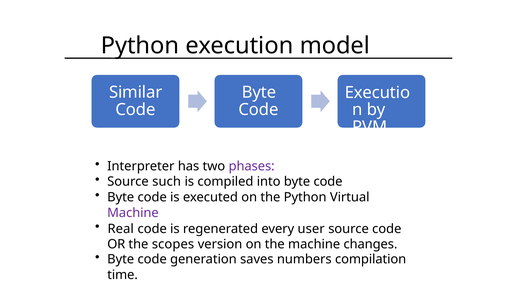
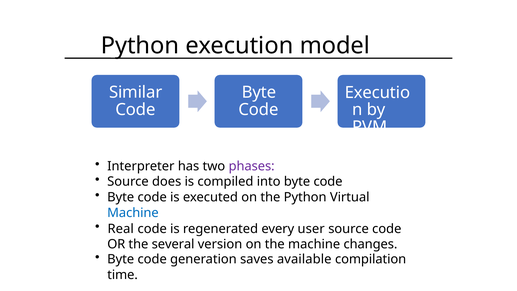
such: such -> does
Machine at (133, 213) colour: purple -> blue
scopes: scopes -> several
numbers: numbers -> available
